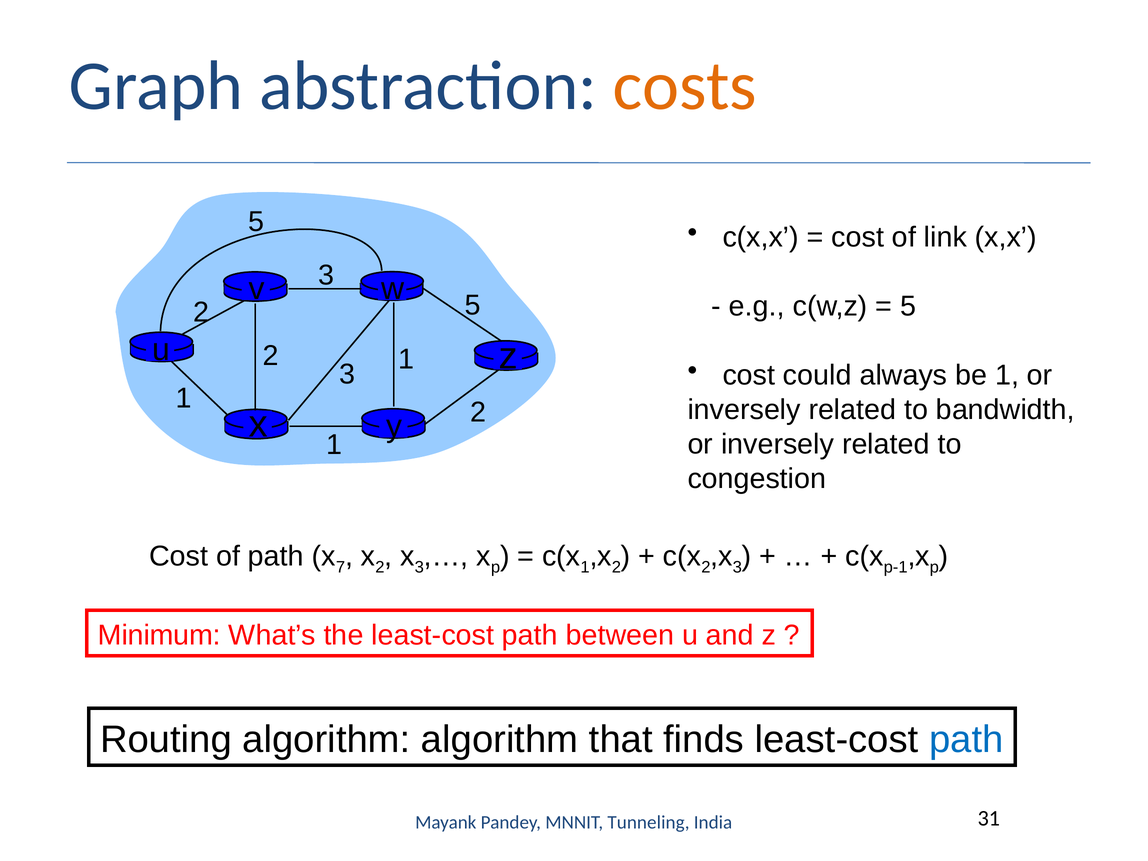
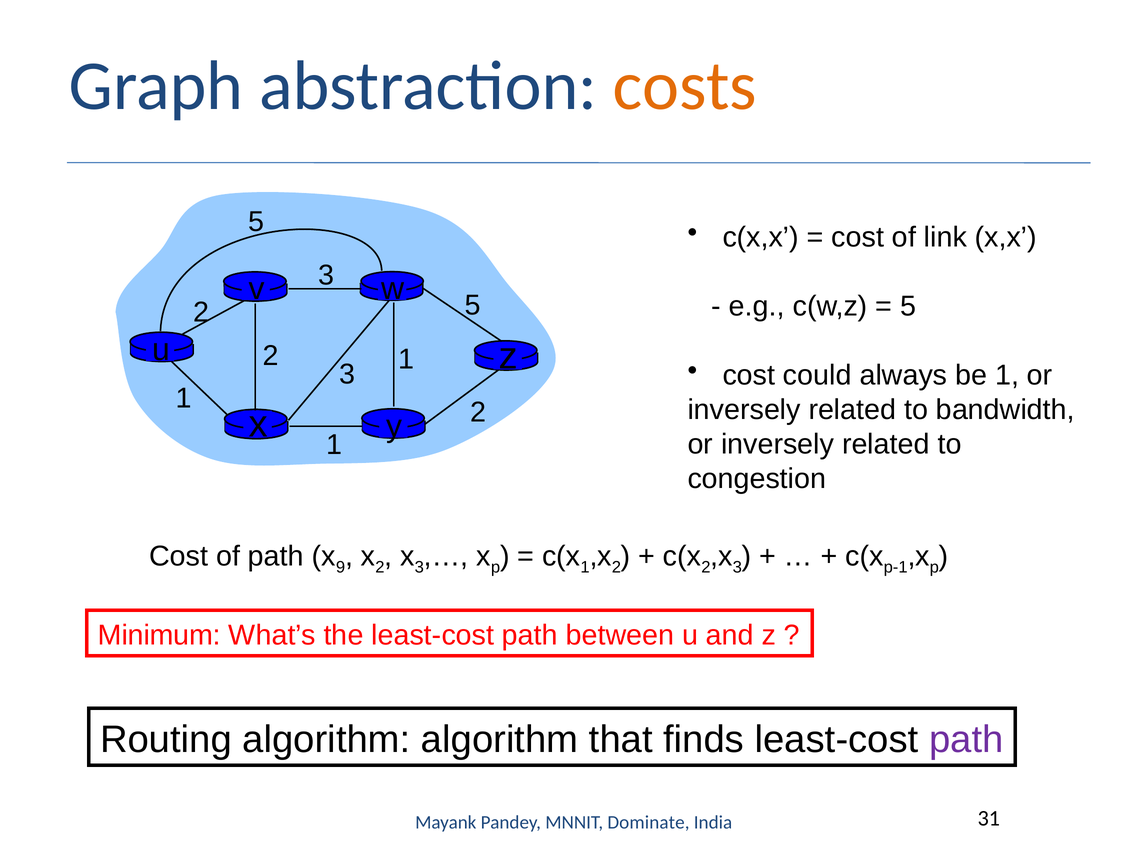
7: 7 -> 9
path at (966, 739) colour: blue -> purple
Tunneling: Tunneling -> Dominate
